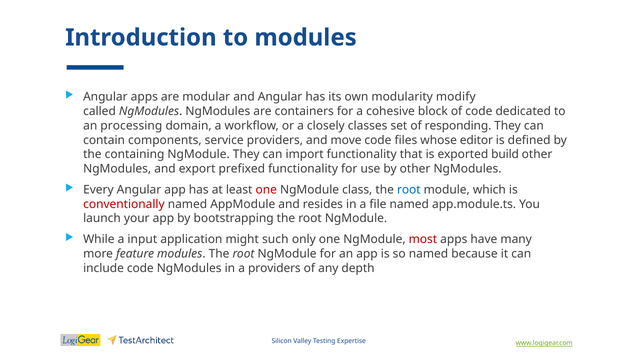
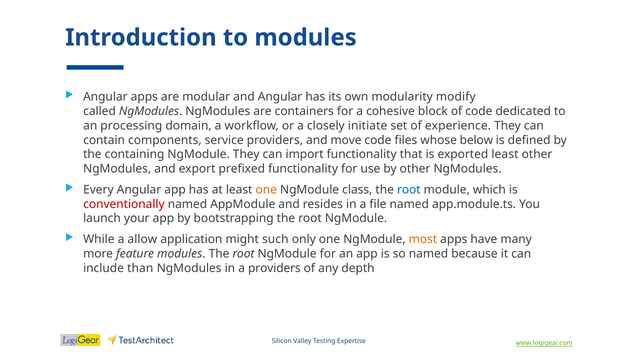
classes: classes -> initiate
responding: responding -> experience
editor: editor -> below
exported build: build -> least
one at (266, 190) colour: red -> orange
input: input -> allow
most colour: red -> orange
include code: code -> than
